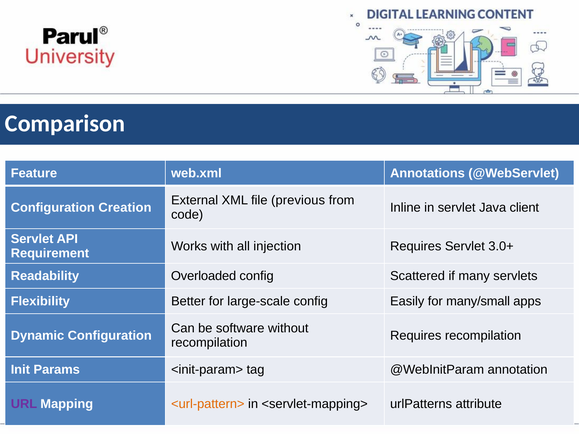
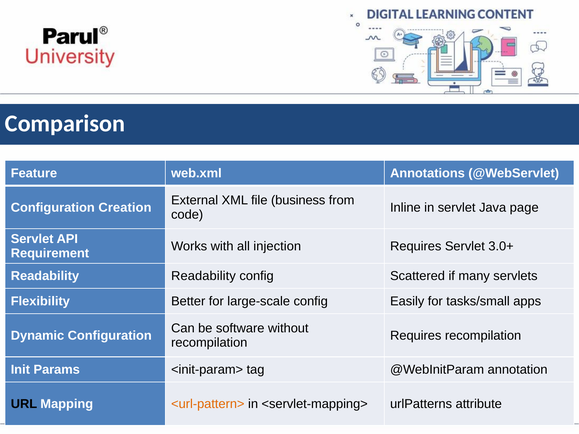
previous: previous -> business
client: client -> page
Readability Overloaded: Overloaded -> Readability
many/small: many/small -> tasks/small
URL colour: purple -> black
